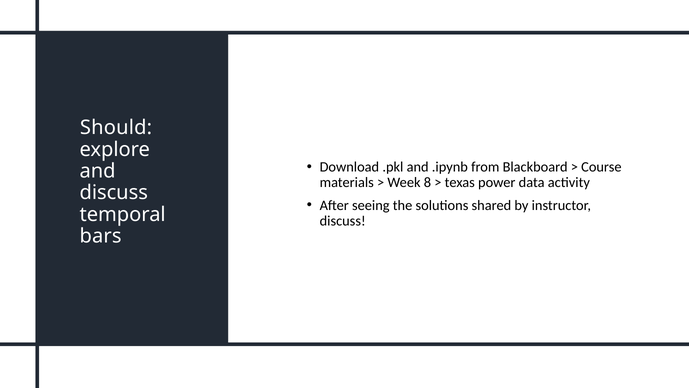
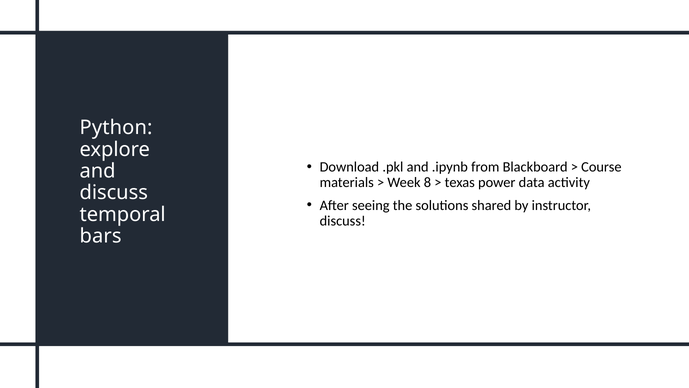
Should: Should -> Python
